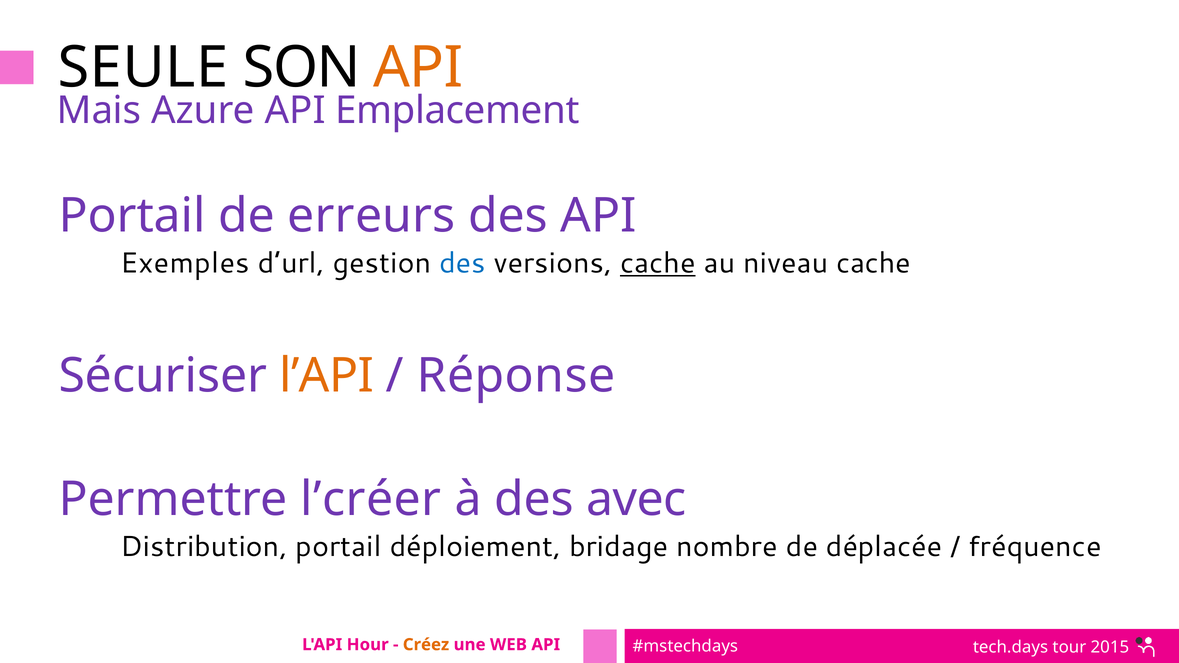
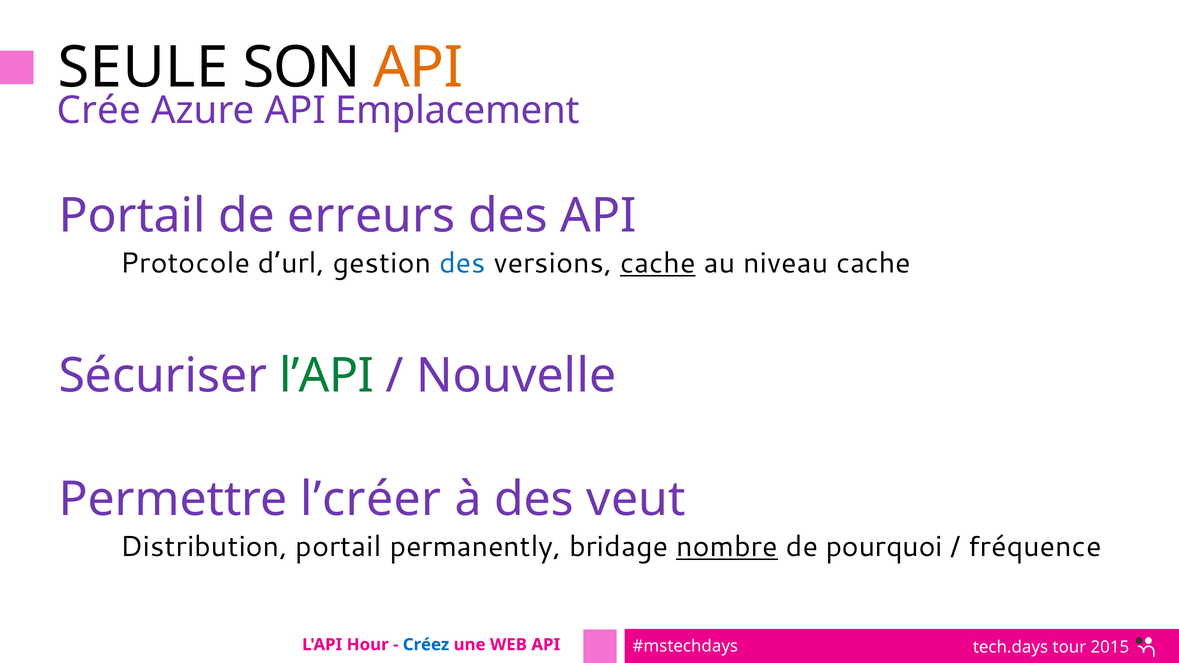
Mais: Mais -> Crée
Exemples: Exemples -> Protocole
l’API colour: orange -> green
Réponse: Réponse -> Nouvelle
avec: avec -> veut
déploiement: déploiement -> permanently
nombre underline: none -> present
déplacée: déplacée -> pourquoi
Créez colour: orange -> blue
